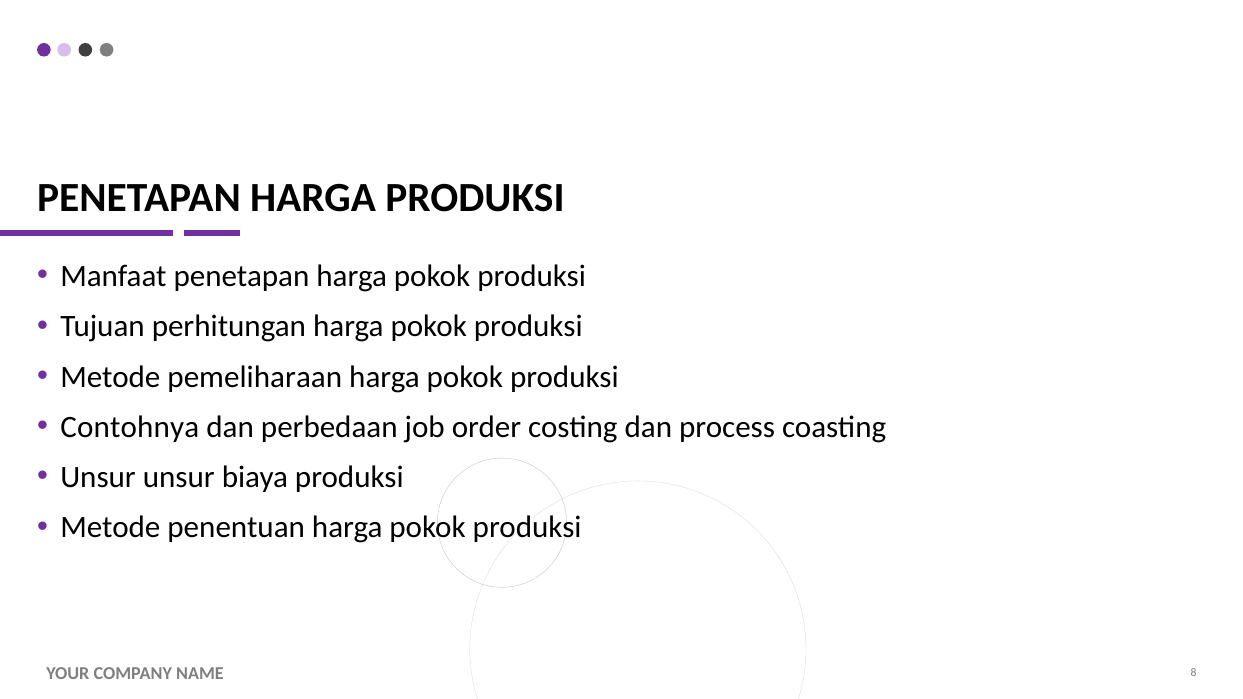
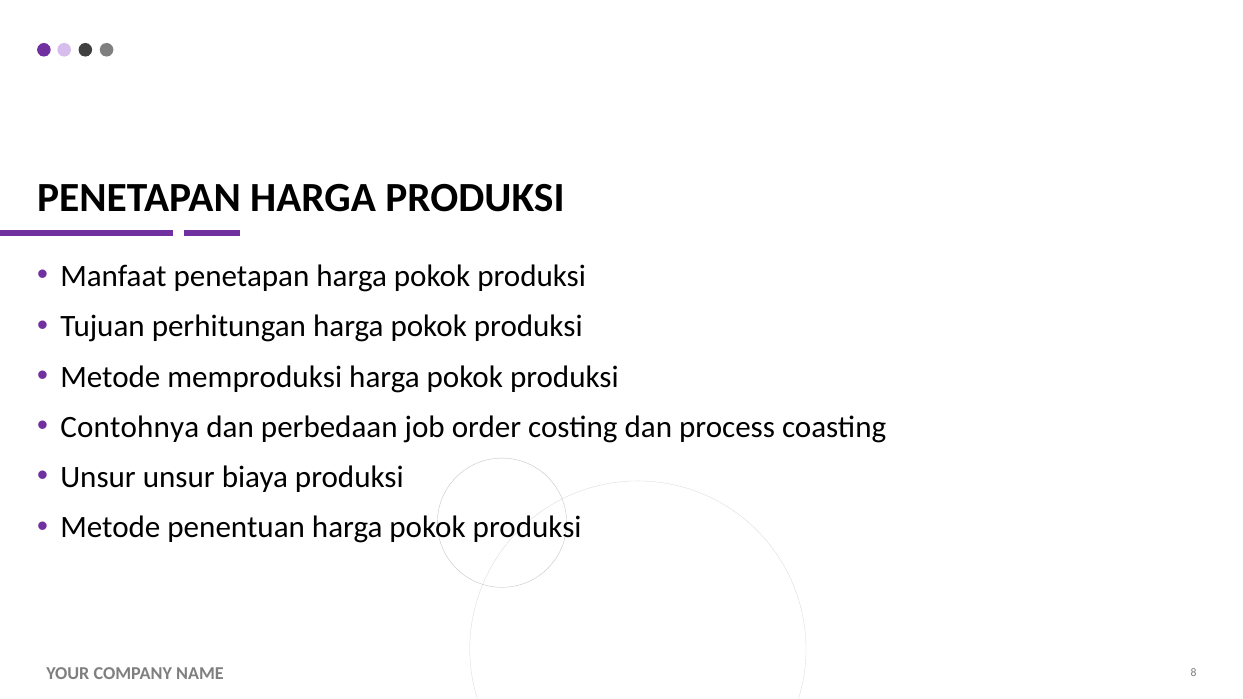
pemeliharaan: pemeliharaan -> memproduksi
